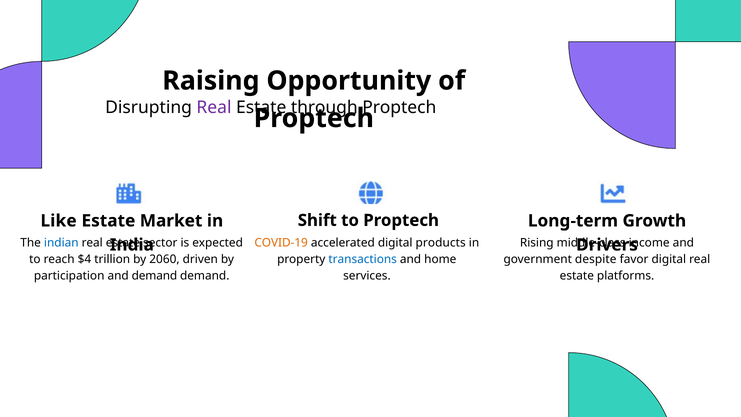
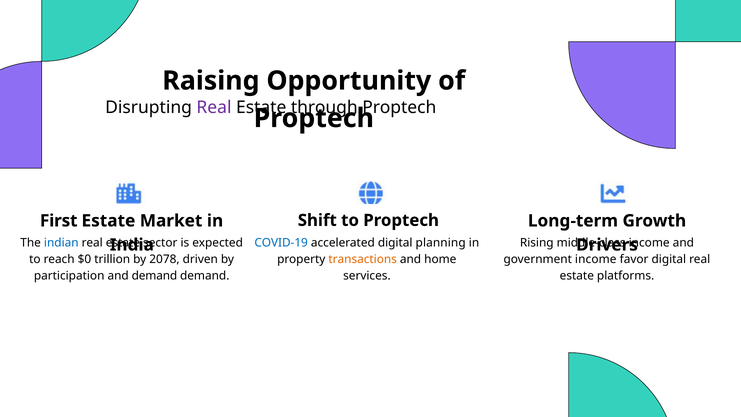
Like: Like -> First
COVID-19 colour: orange -> blue
products: products -> planning
$4: $4 -> $0
2060: 2060 -> 2078
transactions colour: blue -> orange
government despite: despite -> income
